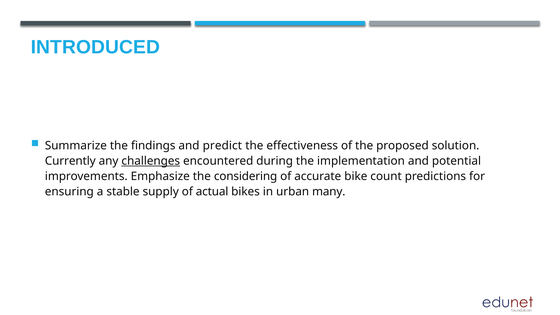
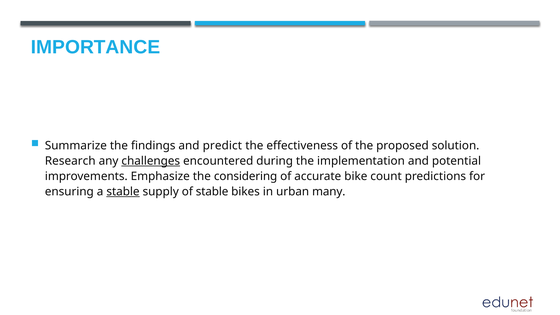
INTRODUCED: INTRODUCED -> IMPORTANCE
Currently: Currently -> Research
stable at (123, 192) underline: none -> present
of actual: actual -> stable
